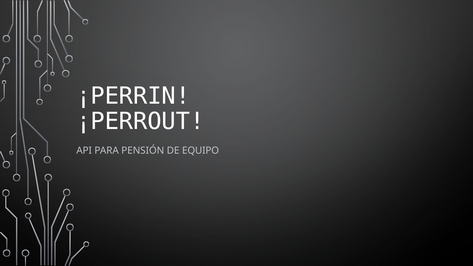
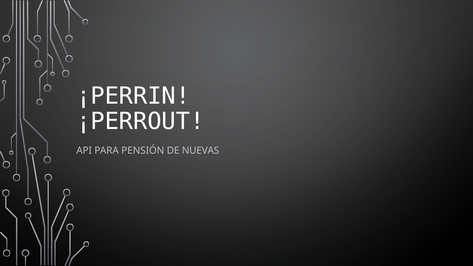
EQUIPO: EQUIPO -> NUEVAS
